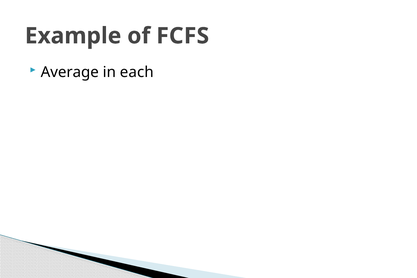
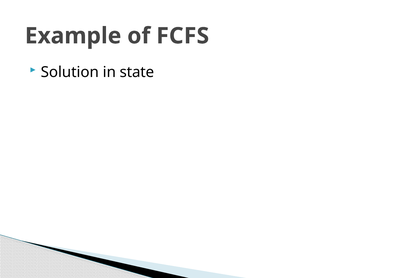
Average: Average -> Solution
each: each -> state
